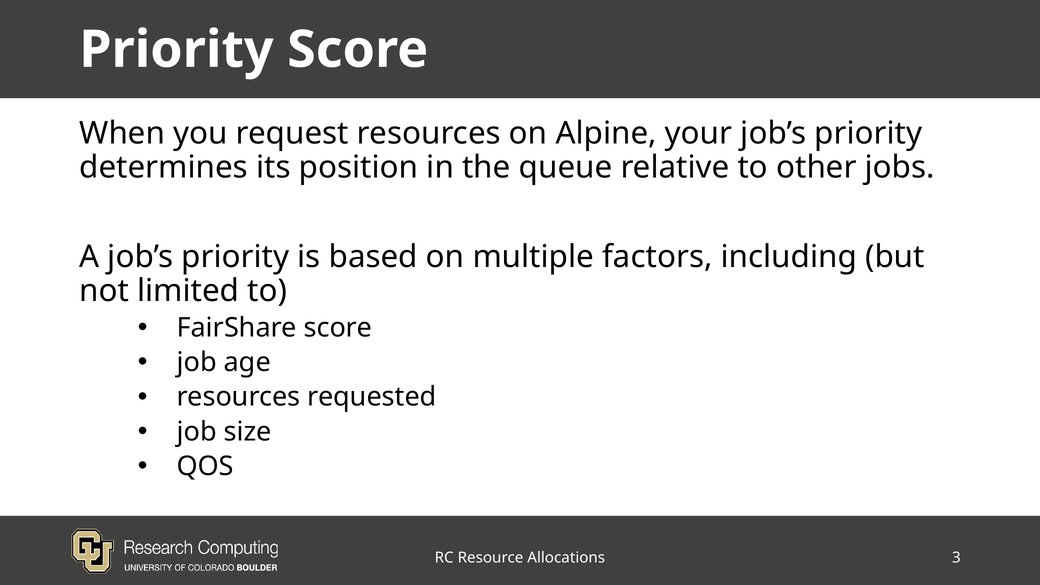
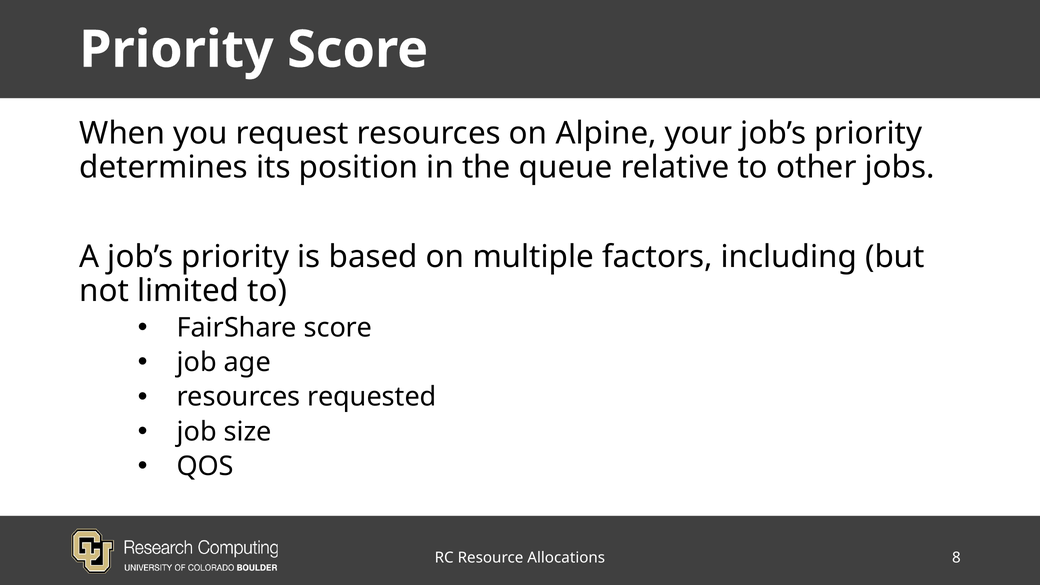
3: 3 -> 8
